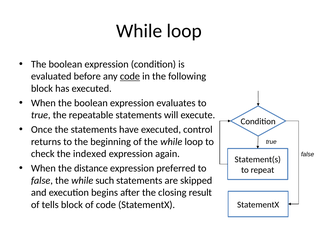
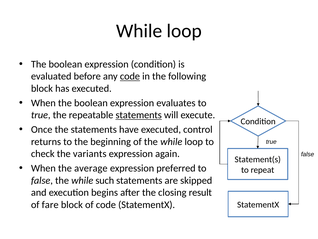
statements at (139, 115) underline: none -> present
indexed: indexed -> variants
distance: distance -> average
tells: tells -> fare
